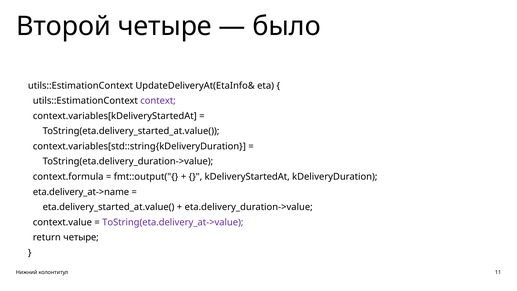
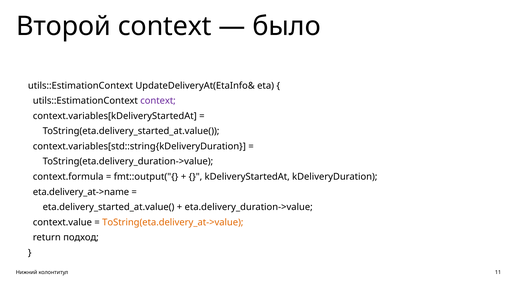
Второй четыре: четыре -> context
ToString(eta.delivery_at->value colour: purple -> orange
return четыре: четыре -> подход
